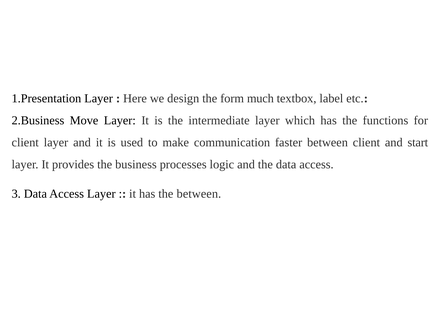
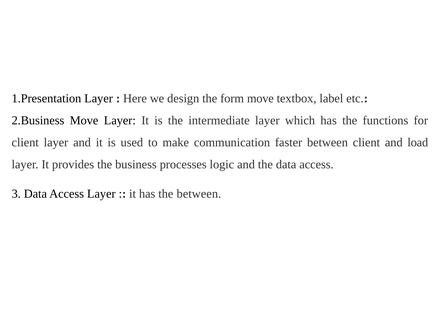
form much: much -> move
start: start -> load
